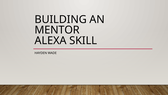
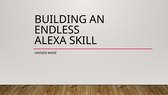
MENTOR: MENTOR -> ENDLESS
